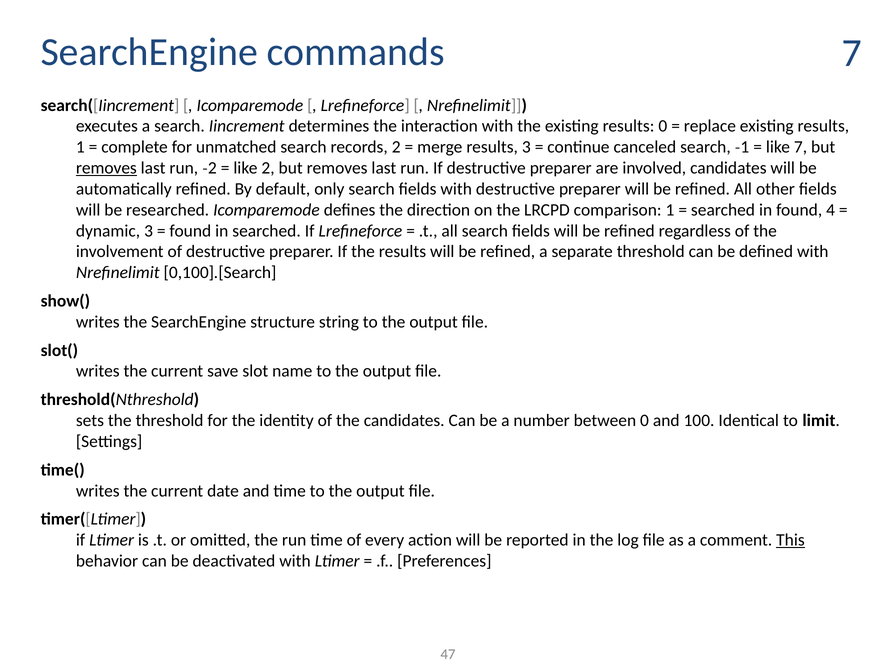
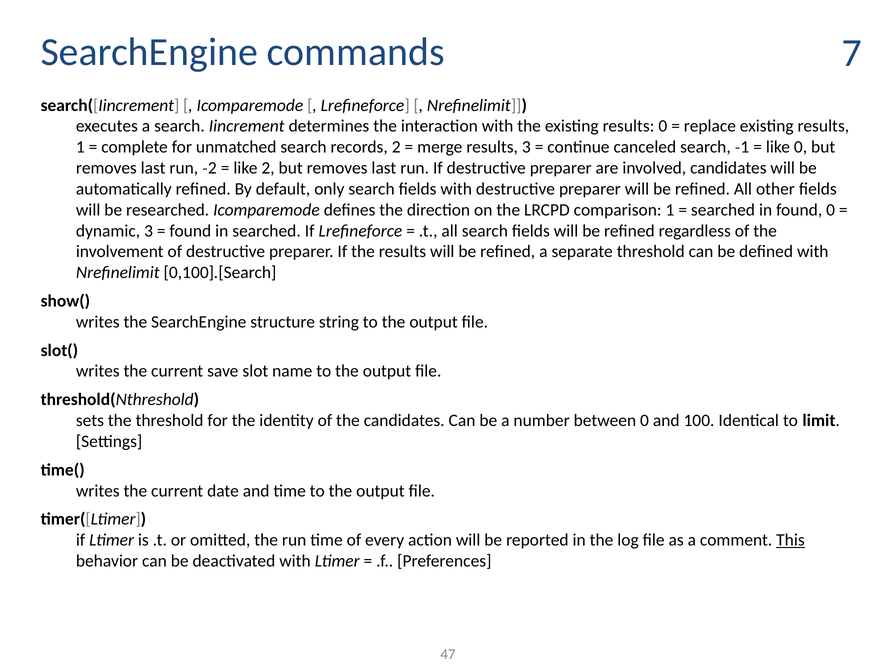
like 7: 7 -> 0
removes at (106, 168) underline: present -> none
found 4: 4 -> 0
